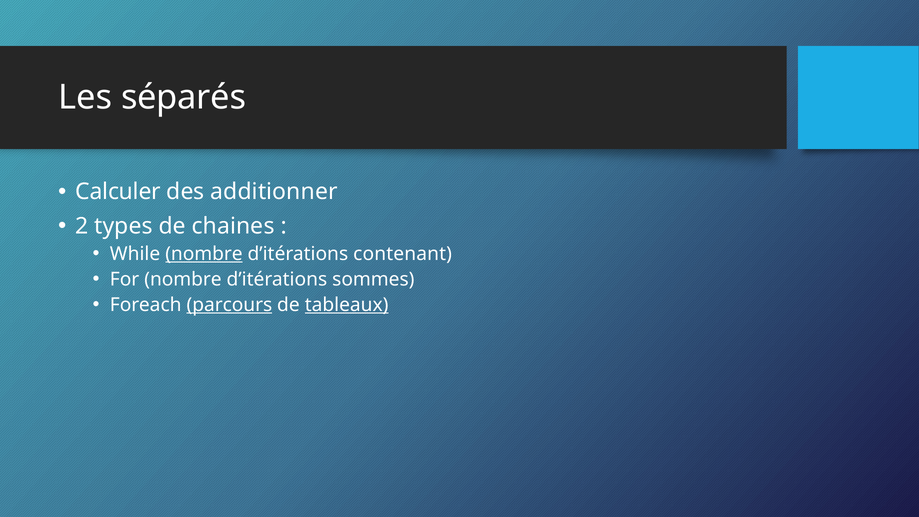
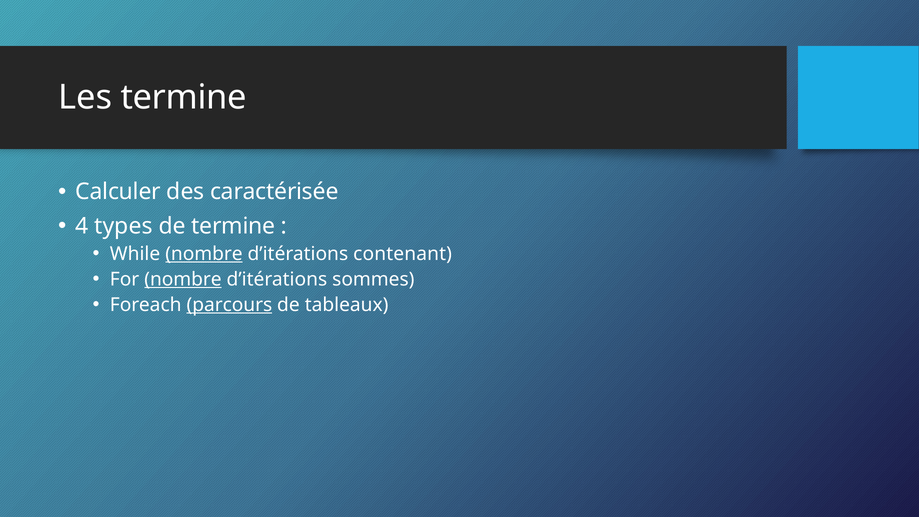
Les séparés: séparés -> termine
additionner: additionner -> caractérisée
2: 2 -> 4
de chaines: chaines -> termine
nombre at (183, 279) underline: none -> present
tableaux underline: present -> none
